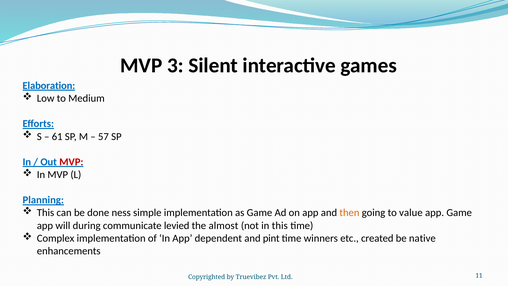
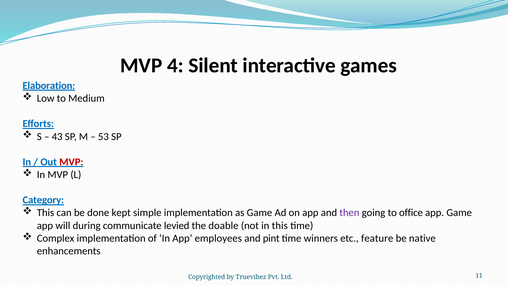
3: 3 -> 4
61: 61 -> 43
57: 57 -> 53
Planning: Planning -> Category
ness: ness -> kept
then colour: orange -> purple
value: value -> office
almost: almost -> doable
dependent: dependent -> employees
created: created -> feature
